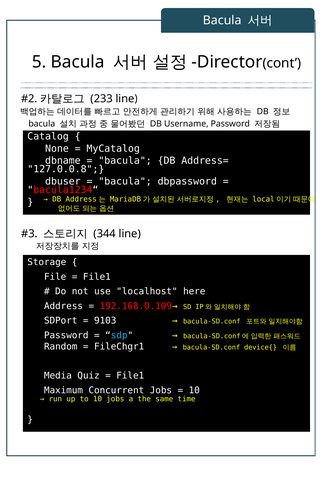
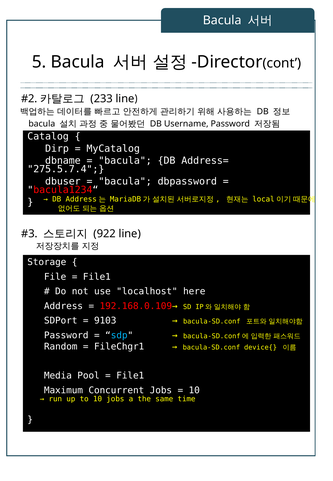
None: None -> Dirp
127.0.0.8: 127.0.0.8 -> 275.5.7.4
344: 344 -> 922
Quiz: Quiz -> Pool
